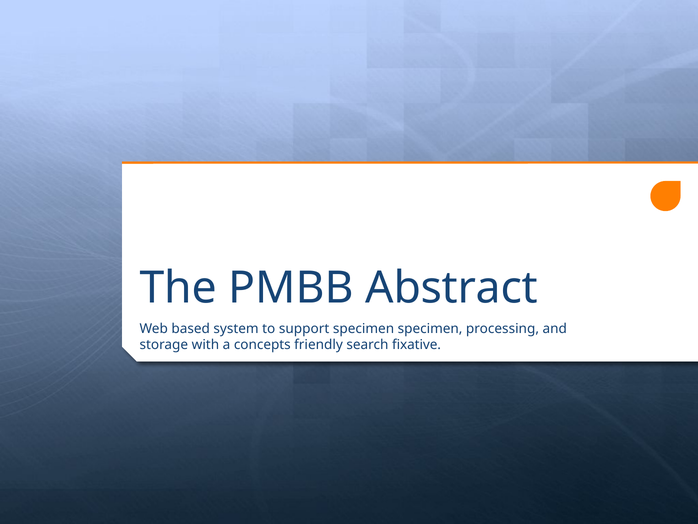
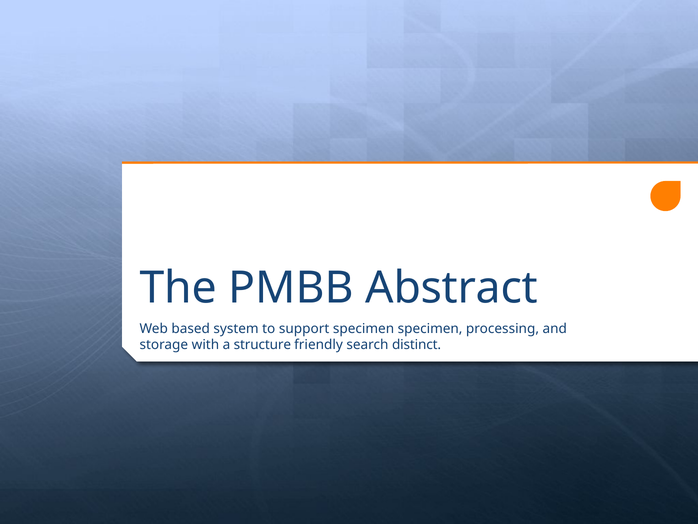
concepts: concepts -> structure
fixative: fixative -> distinct
